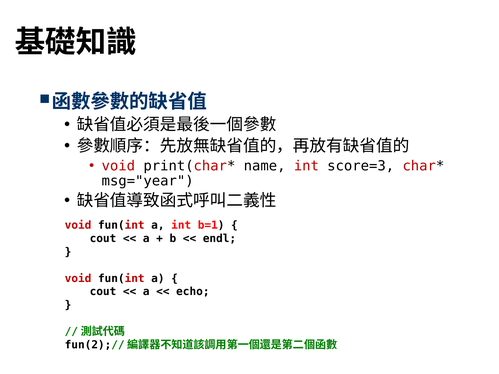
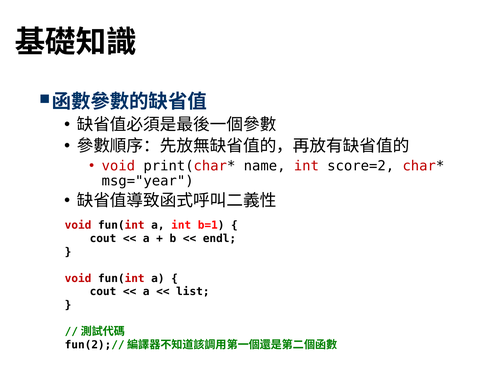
score=3: score=3 -> score=2
echo: echo -> list
